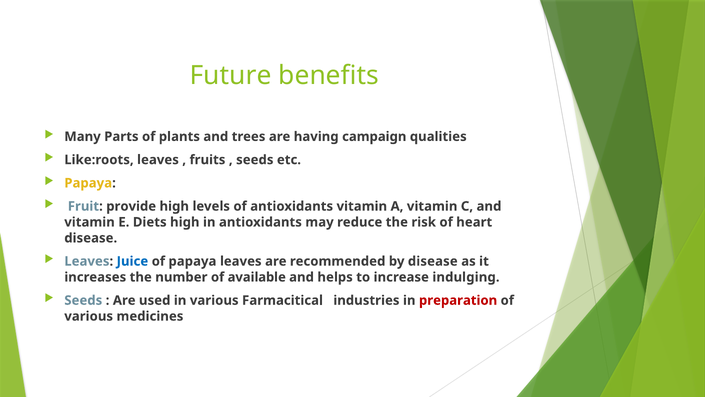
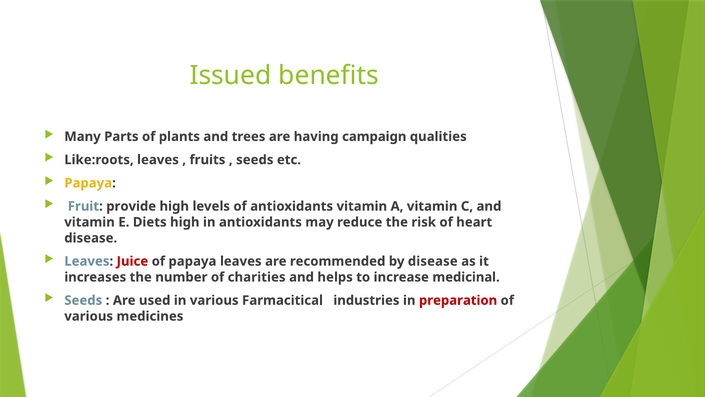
Future: Future -> Issued
Juice colour: blue -> red
available: available -> charities
indulging: indulging -> medicinal
